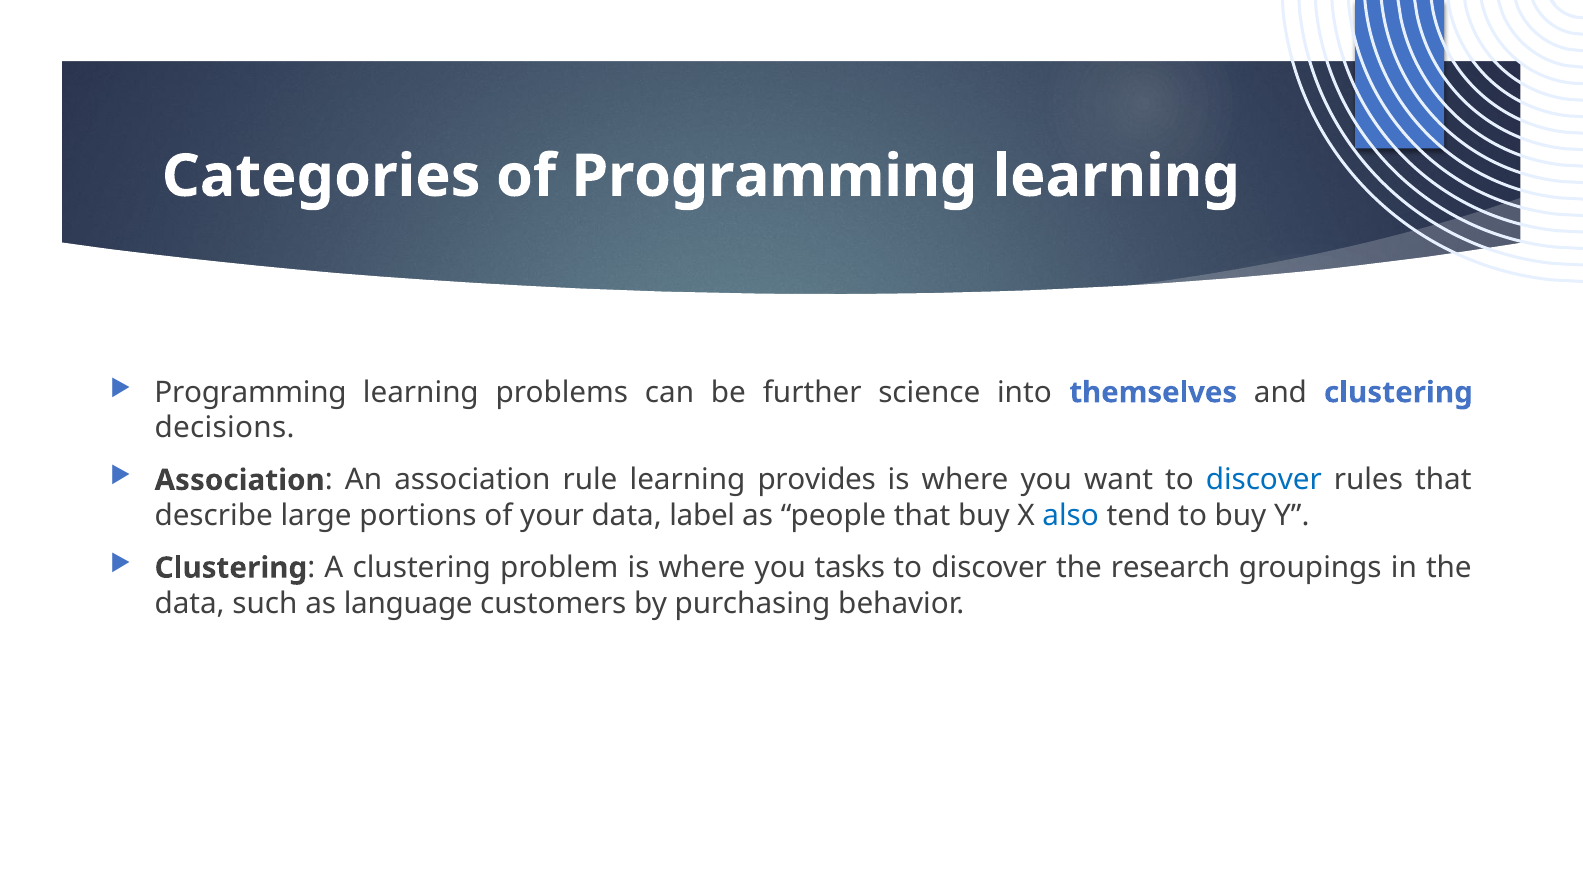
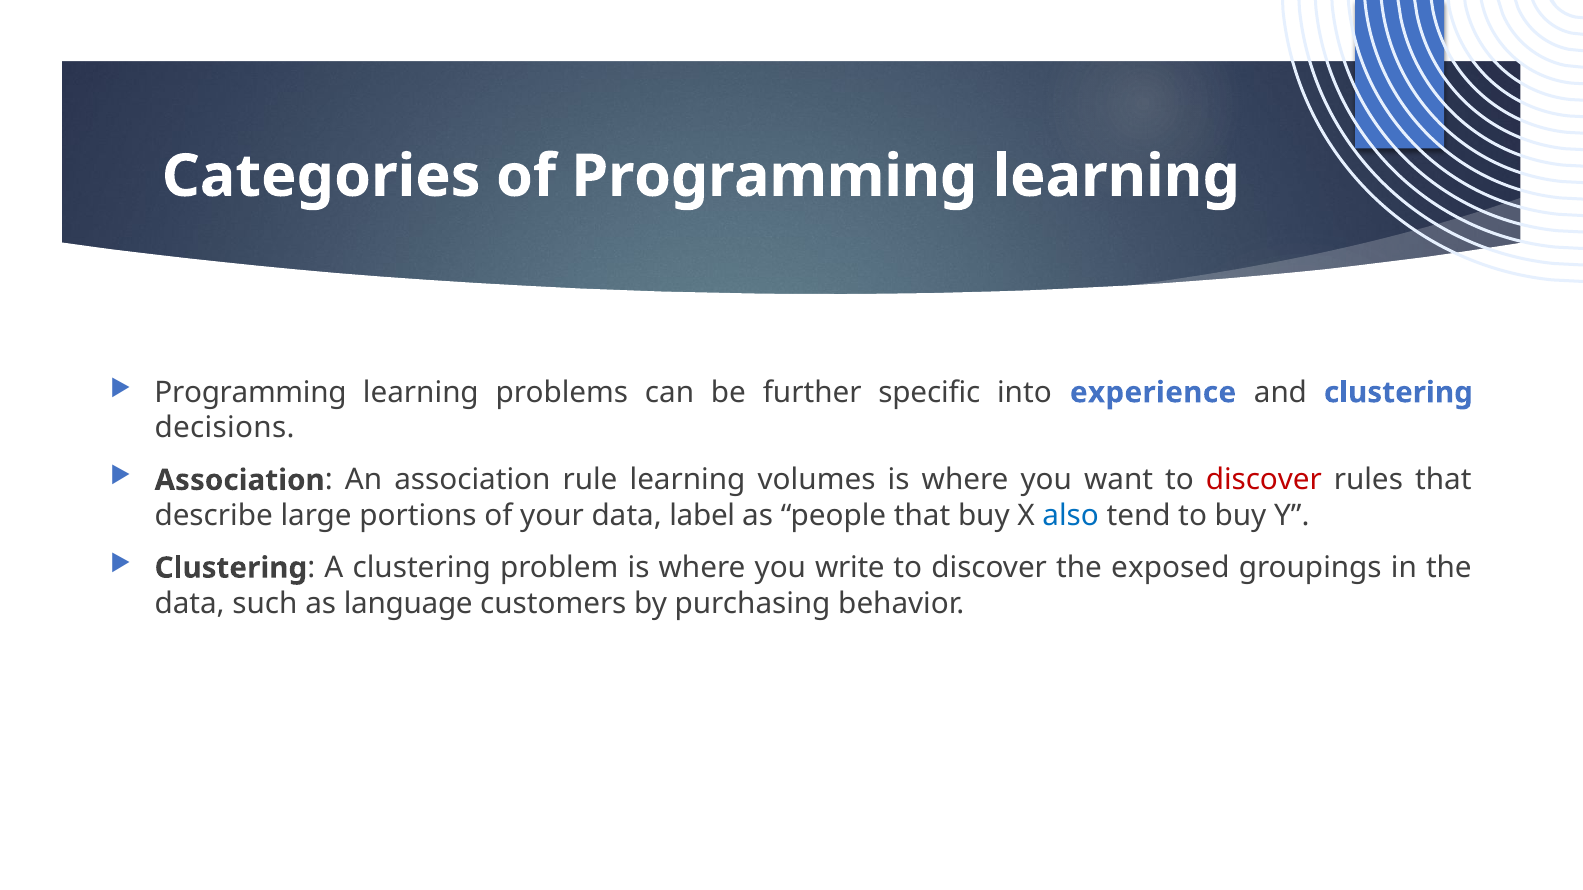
science: science -> specific
themselves: themselves -> experience
provides: provides -> volumes
discover at (1264, 480) colour: blue -> red
tasks: tasks -> write
research: research -> exposed
